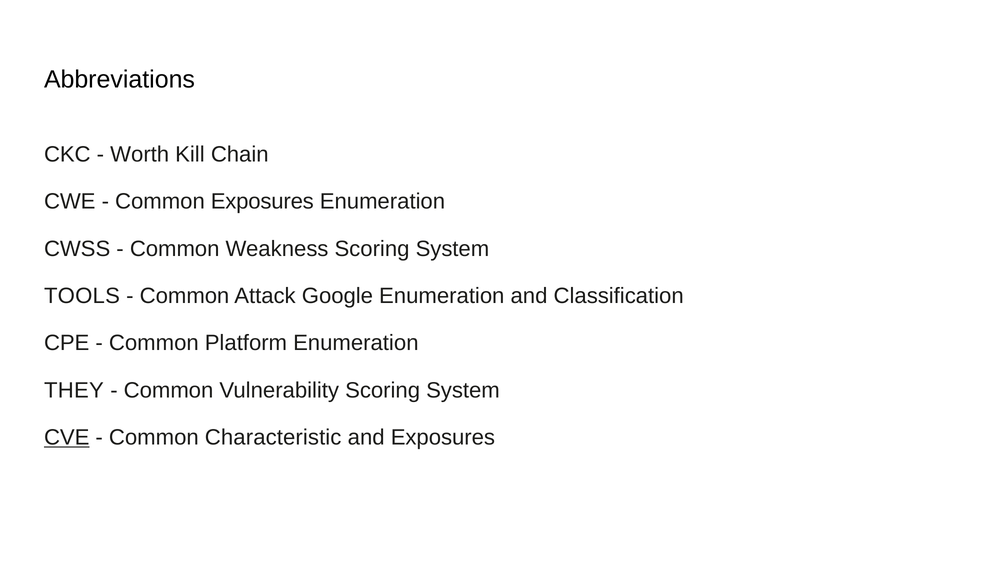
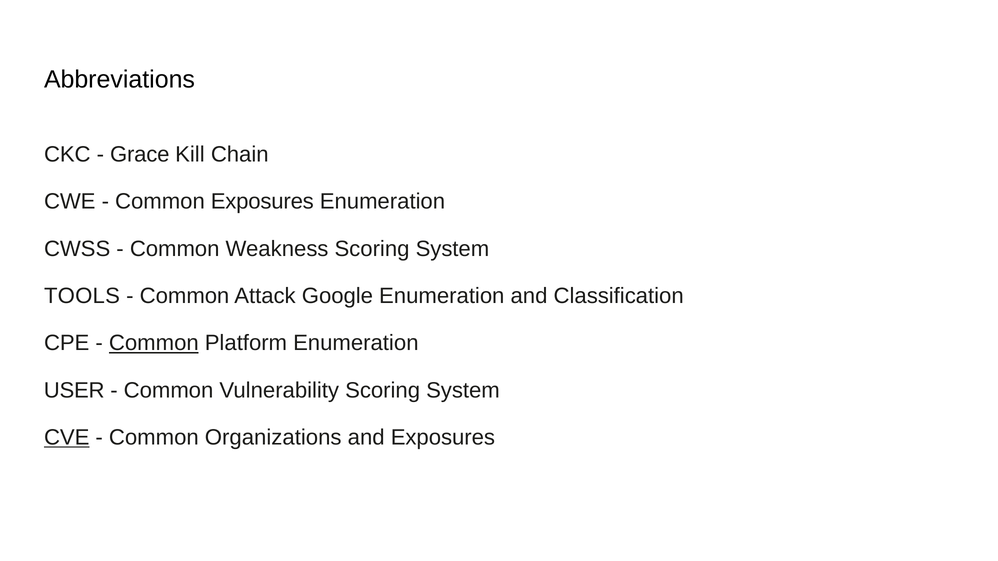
Worth: Worth -> Grace
Common at (154, 343) underline: none -> present
THEY: THEY -> USER
Characteristic: Characteristic -> Organizations
